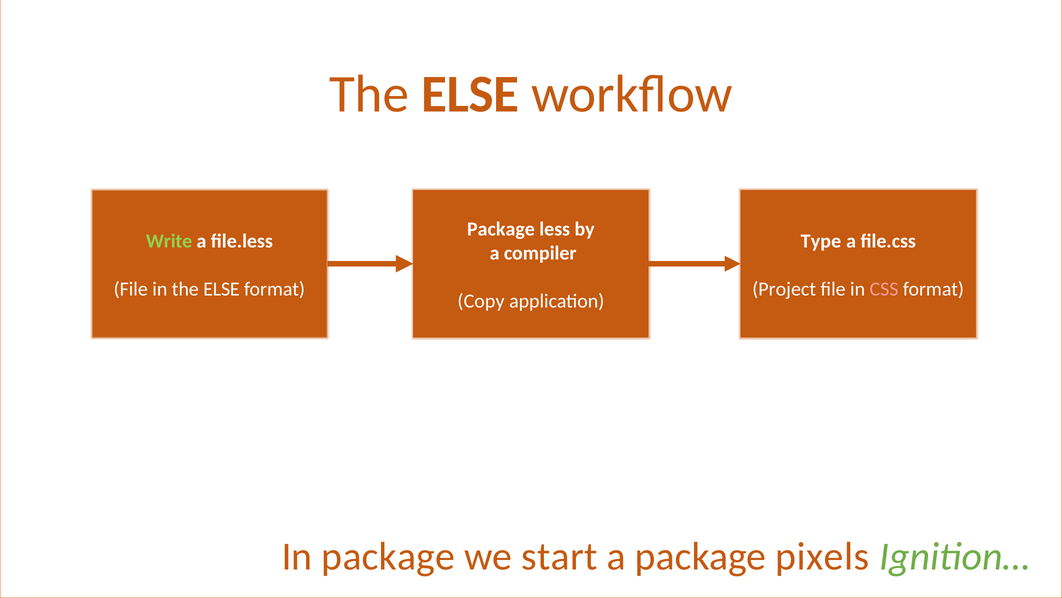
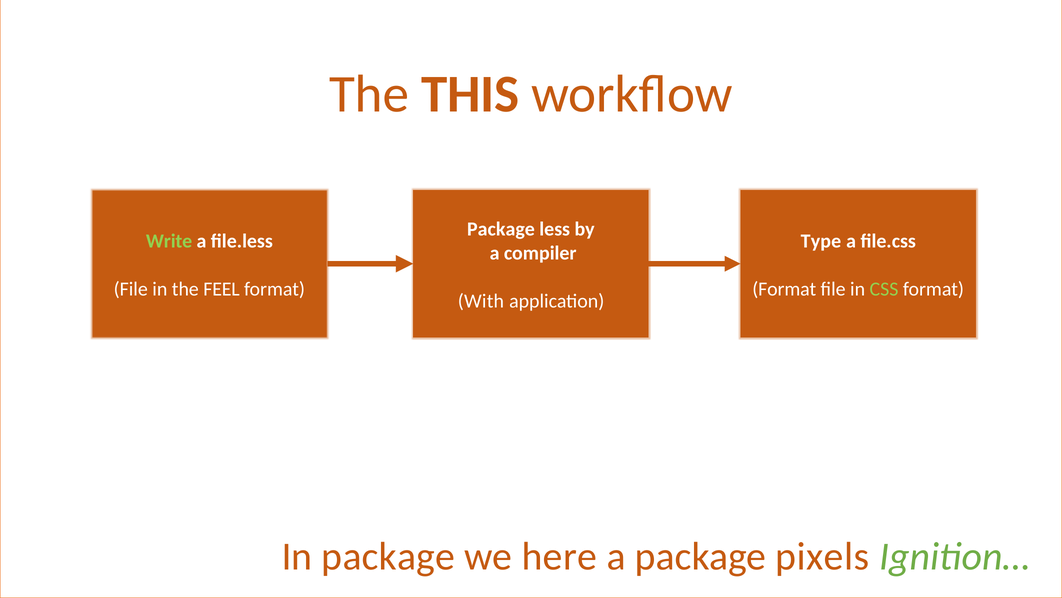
ELSE at (470, 94): ELSE -> THIS
in the ELSE: ELSE -> FEEL
Project at (784, 289): Project -> Format
CSS colour: pink -> light green
Copy: Copy -> With
start: start -> here
